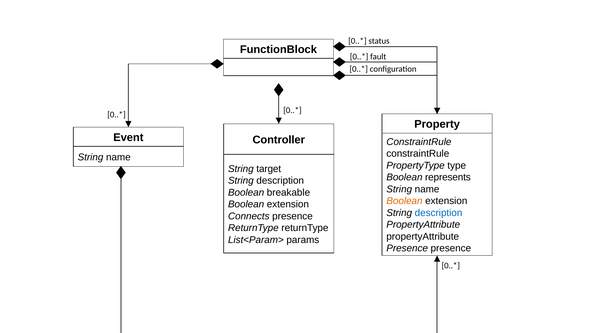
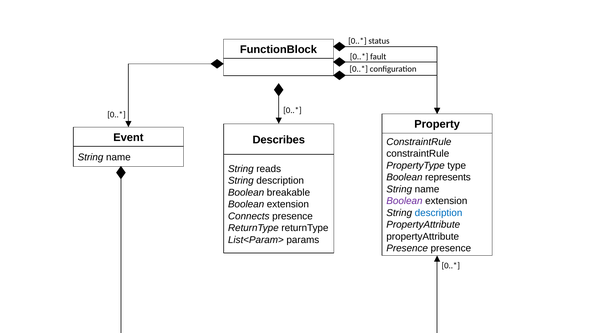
Controller: Controller -> Describes
target: target -> reads
Boolean at (404, 201) colour: orange -> purple
